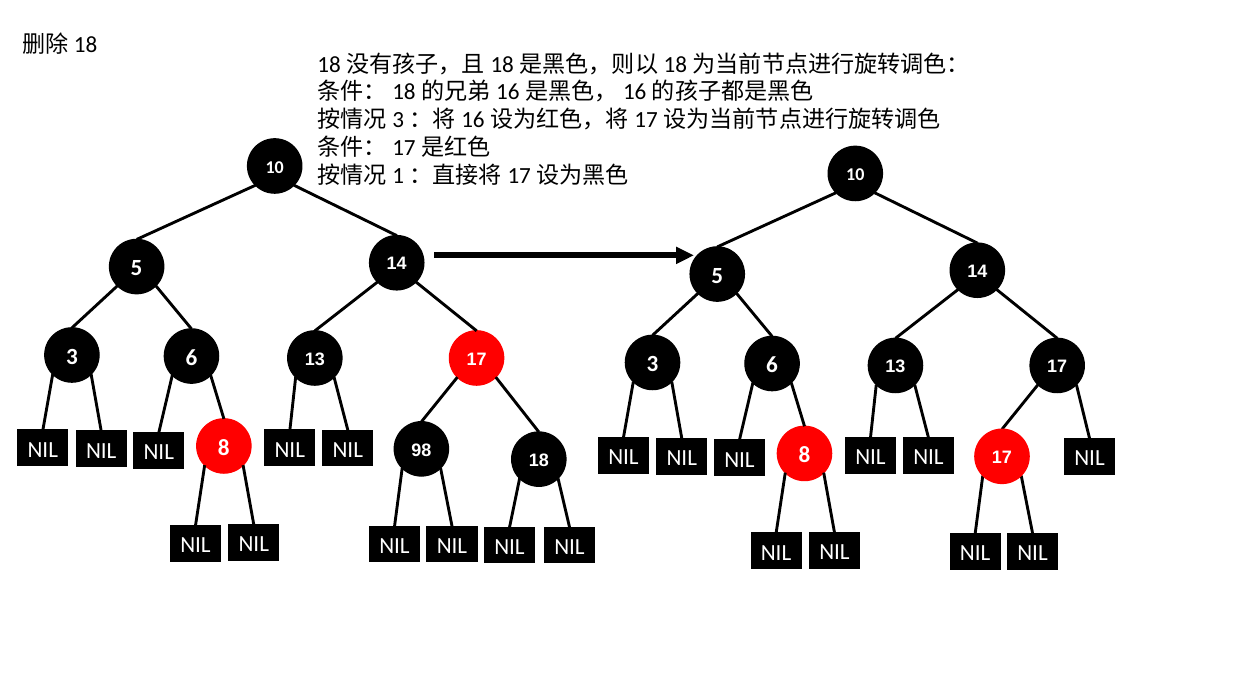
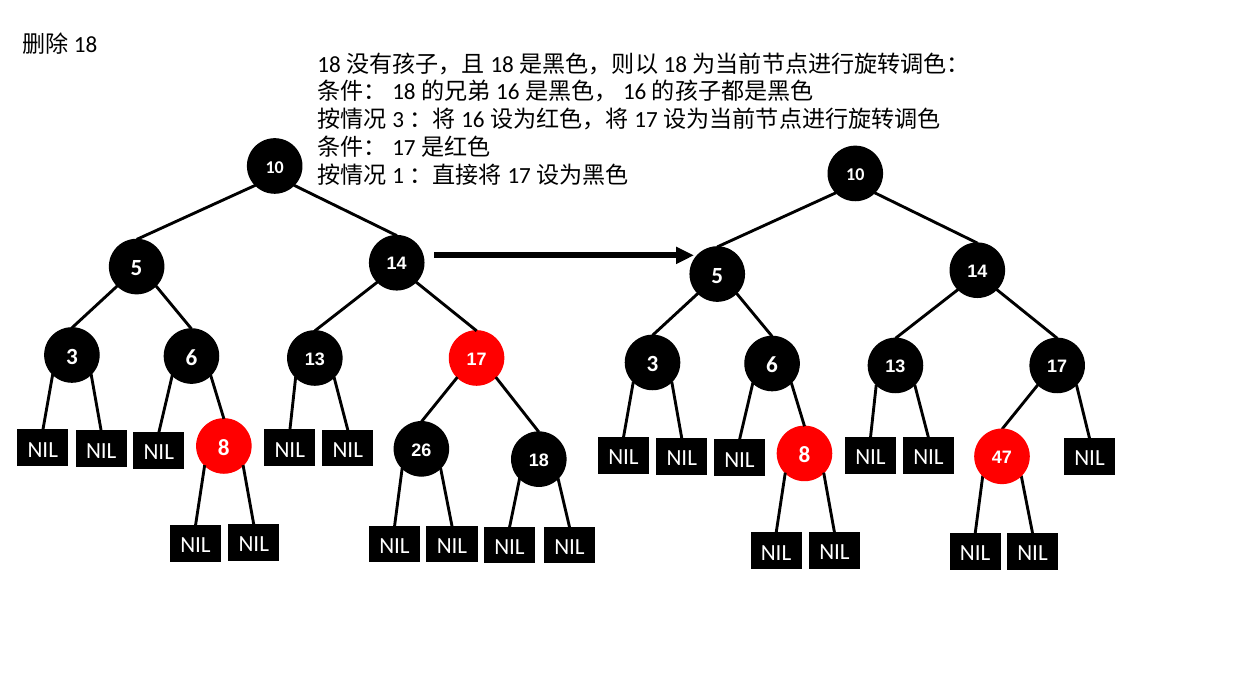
98: 98 -> 26
17 at (1002, 457): 17 -> 47
